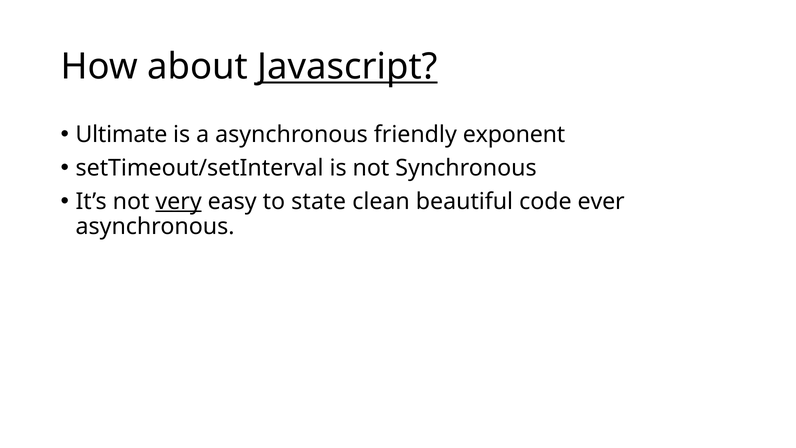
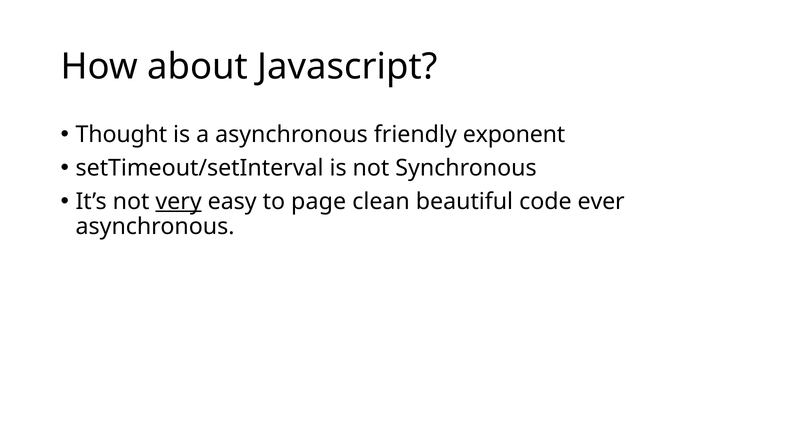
Javascript underline: present -> none
Ultimate: Ultimate -> Thought
state: state -> page
